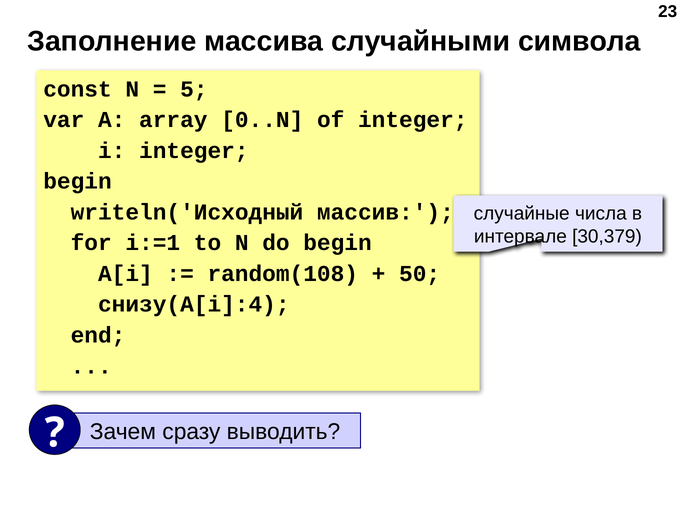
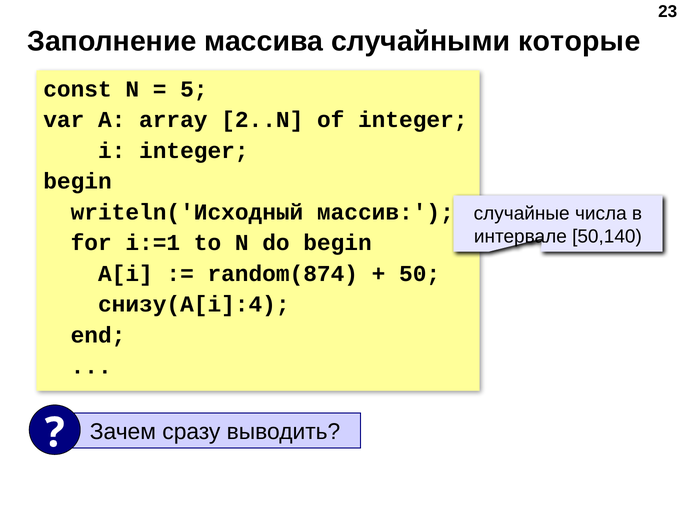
символа: символа -> которые
0..N: 0..N -> 2..N
30,379: 30,379 -> 50,140
random(108: random(108 -> random(874
